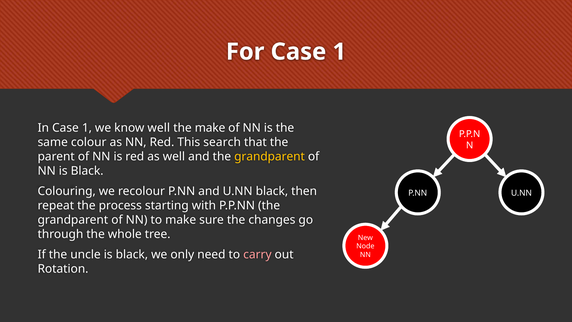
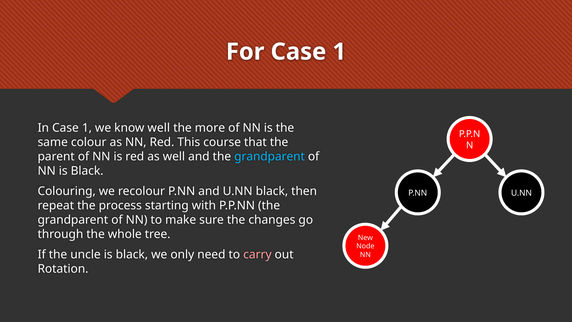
the make: make -> more
search: search -> course
grandparent at (270, 156) colour: yellow -> light blue
